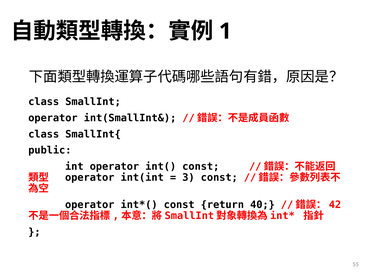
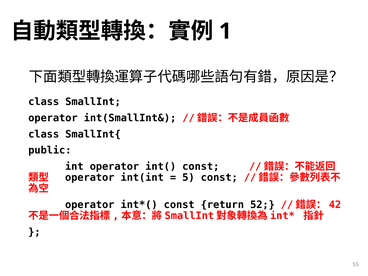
3: 3 -> 5
40: 40 -> 52
